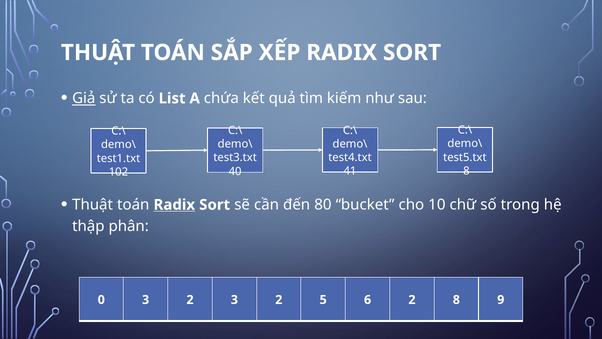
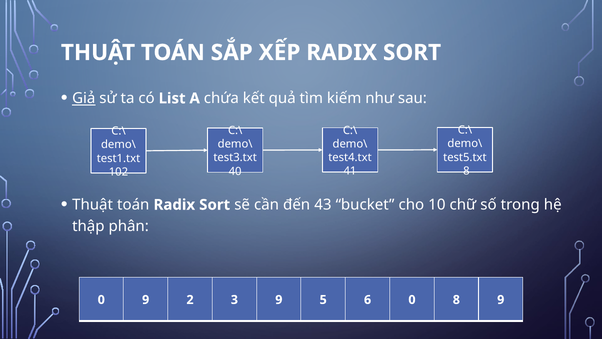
Radix at (174, 205) underline: present -> none
80: 80 -> 43
0 3: 3 -> 9
2 3 2: 2 -> 9
6 2: 2 -> 0
